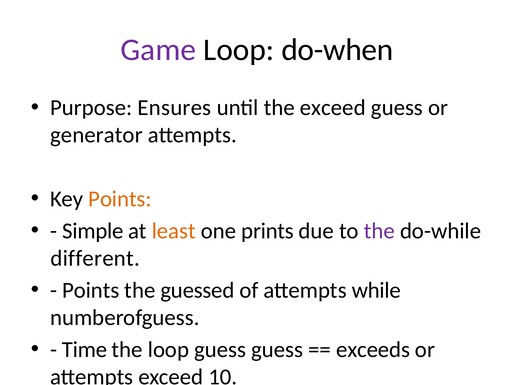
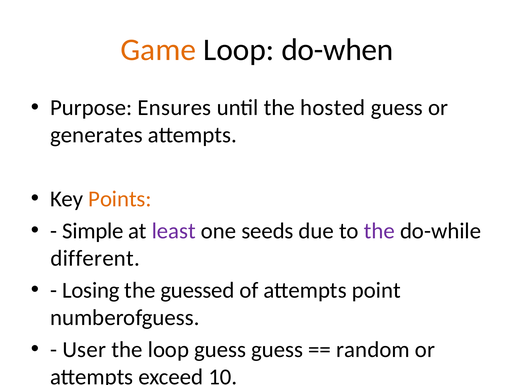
Game colour: purple -> orange
the exceed: exceed -> hosted
generator: generator -> generates
least colour: orange -> purple
prints: prints -> seeds
Points at (91, 291): Points -> Losing
attempts while: while -> point
Time: Time -> User
exceeds: exceeds -> random
